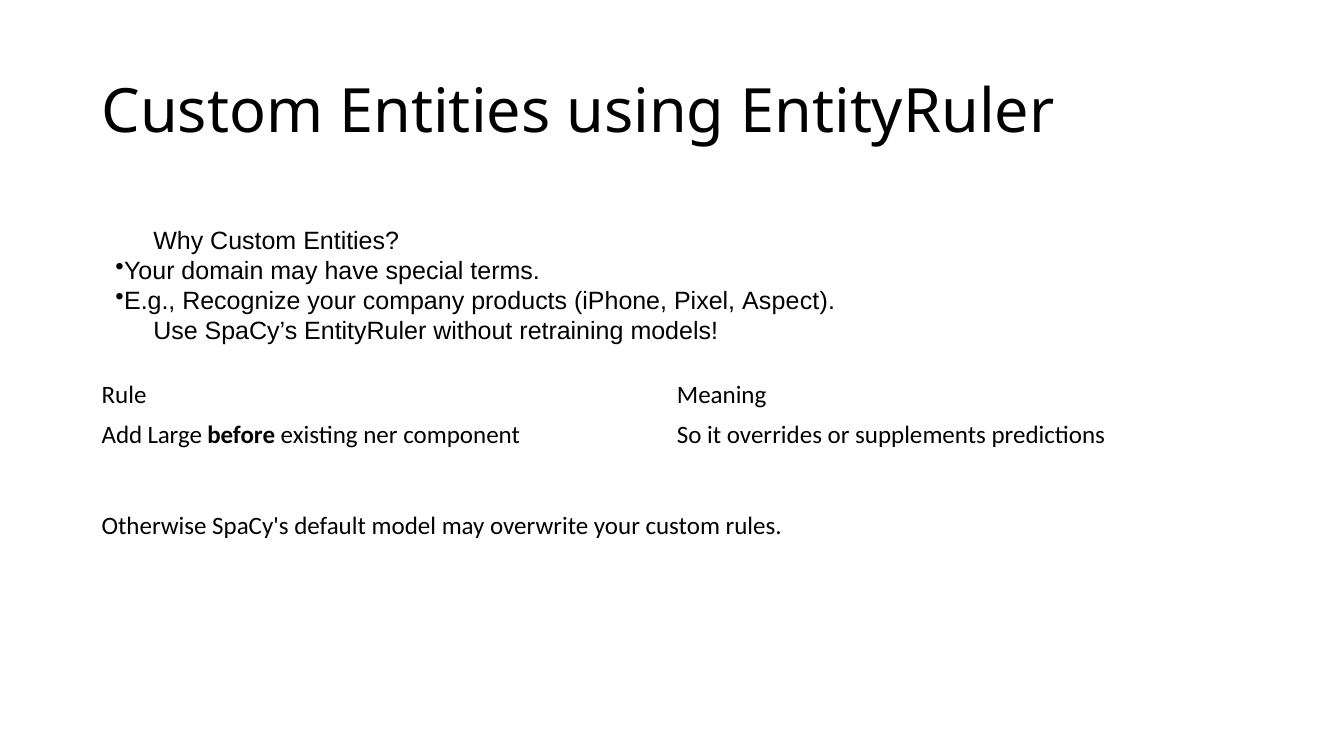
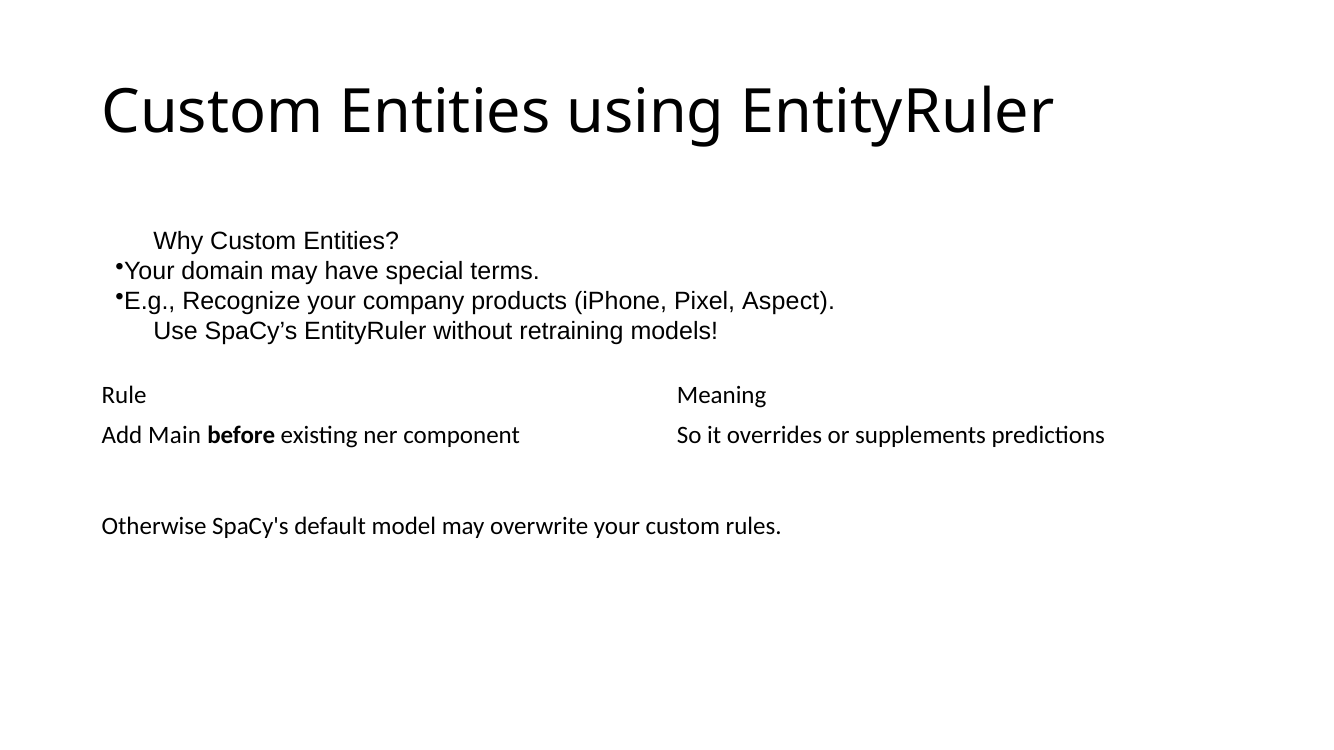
Large: Large -> Main
